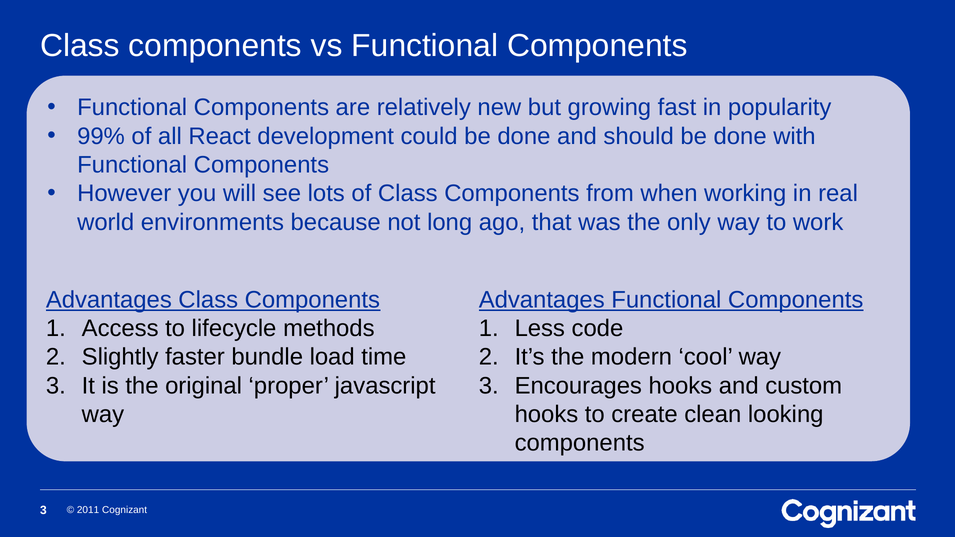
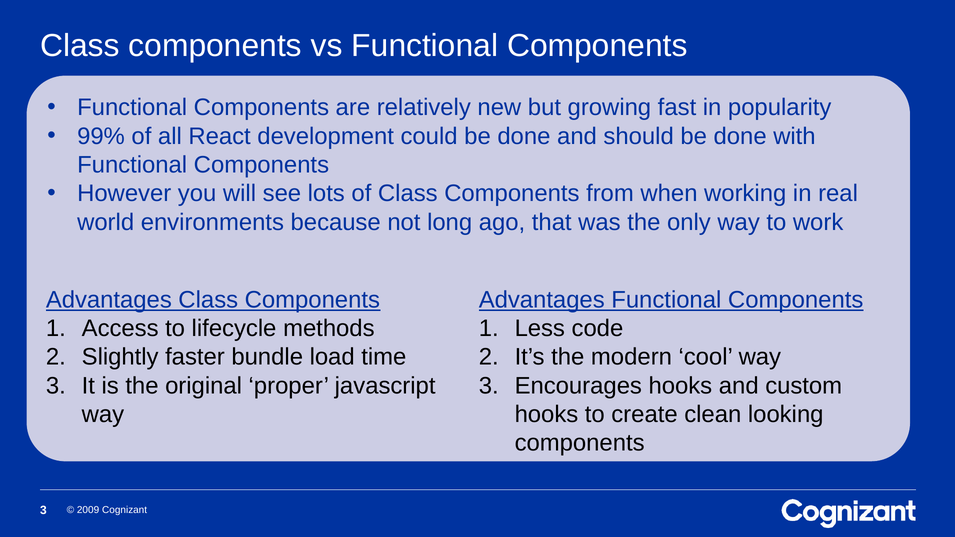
2011: 2011 -> 2009
